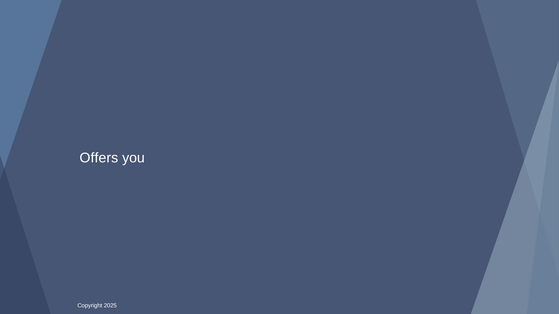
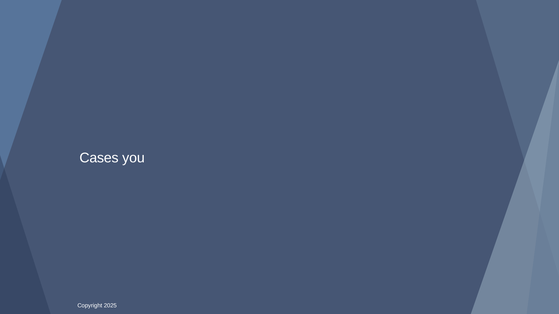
Offers: Offers -> Cases
